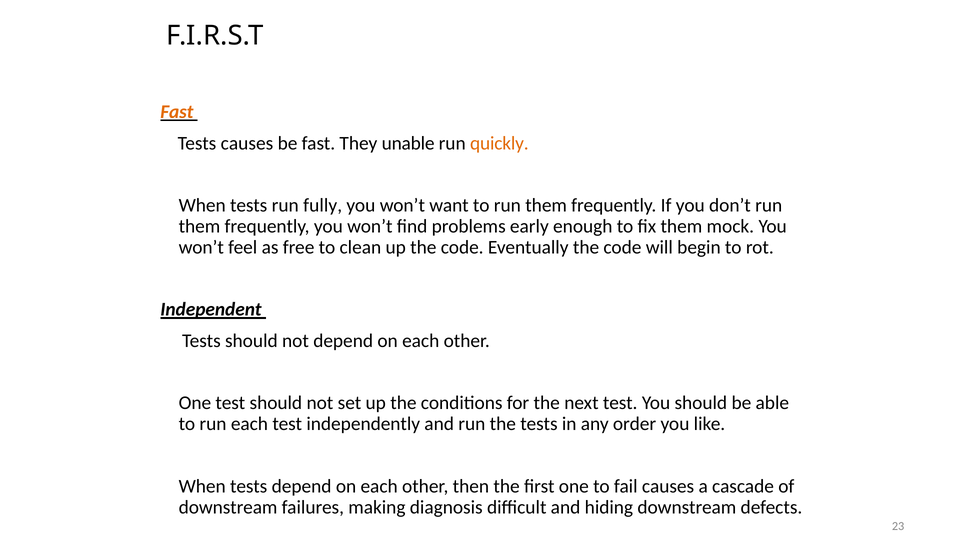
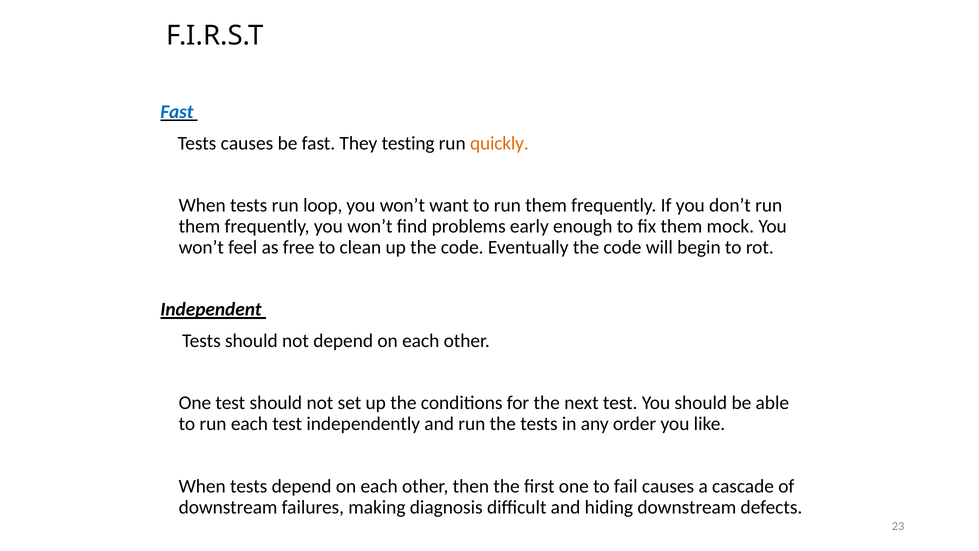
Fast at (177, 112) colour: orange -> blue
unable: unable -> testing
fully: fully -> loop
